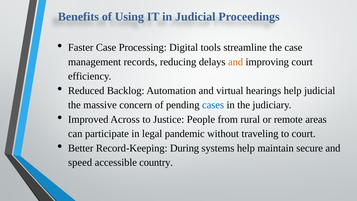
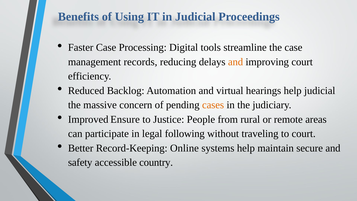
cases colour: blue -> orange
Across: Across -> Ensure
pandemic: pandemic -> following
During: During -> Online
speed: speed -> safety
